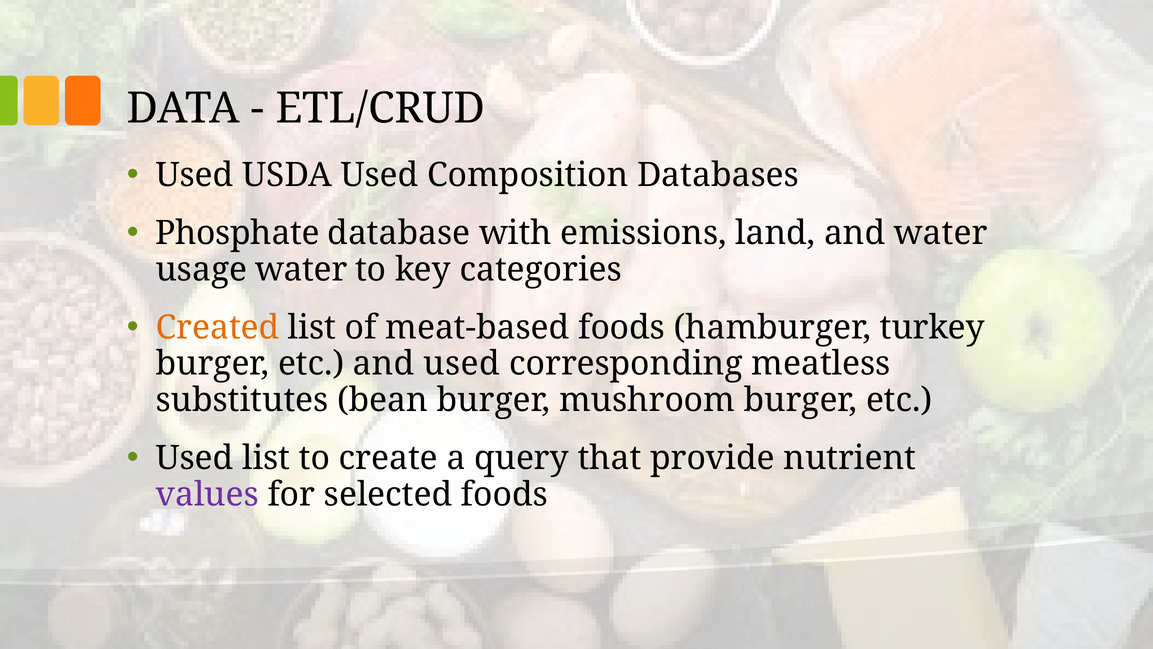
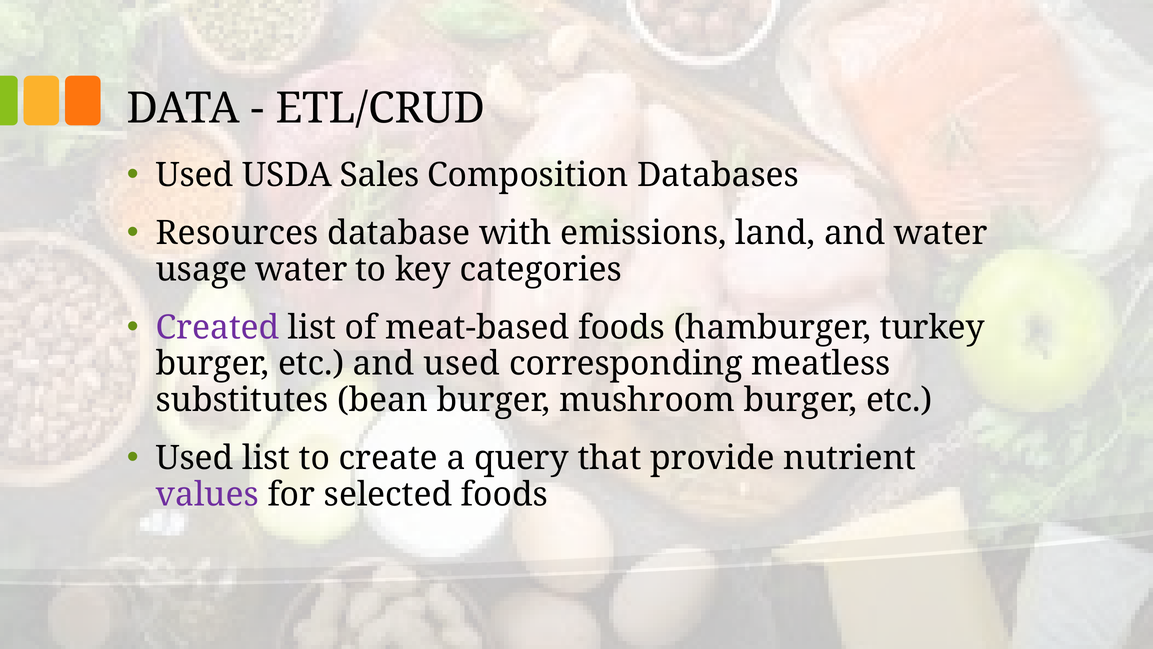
USDA Used: Used -> Sales
Phosphate: Phosphate -> Resources
Created colour: orange -> purple
